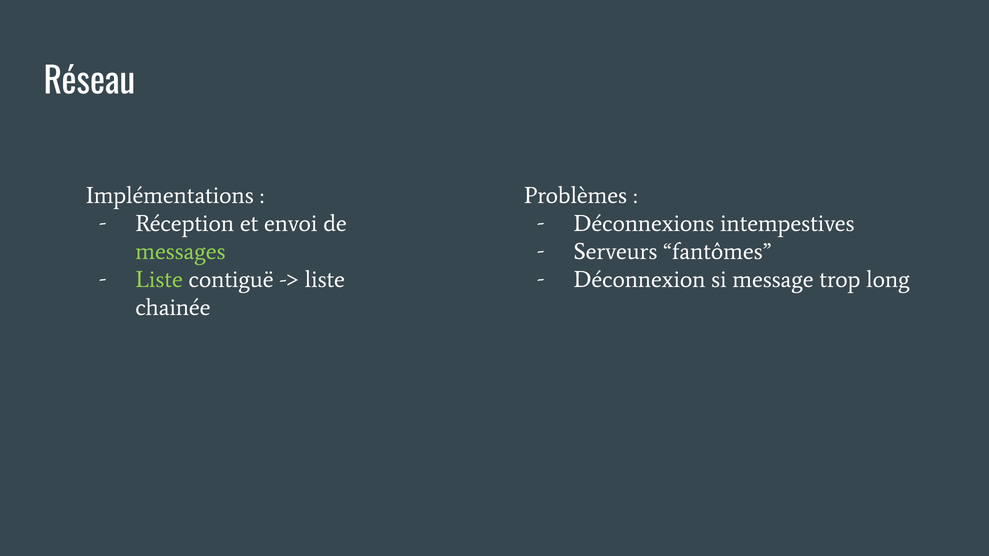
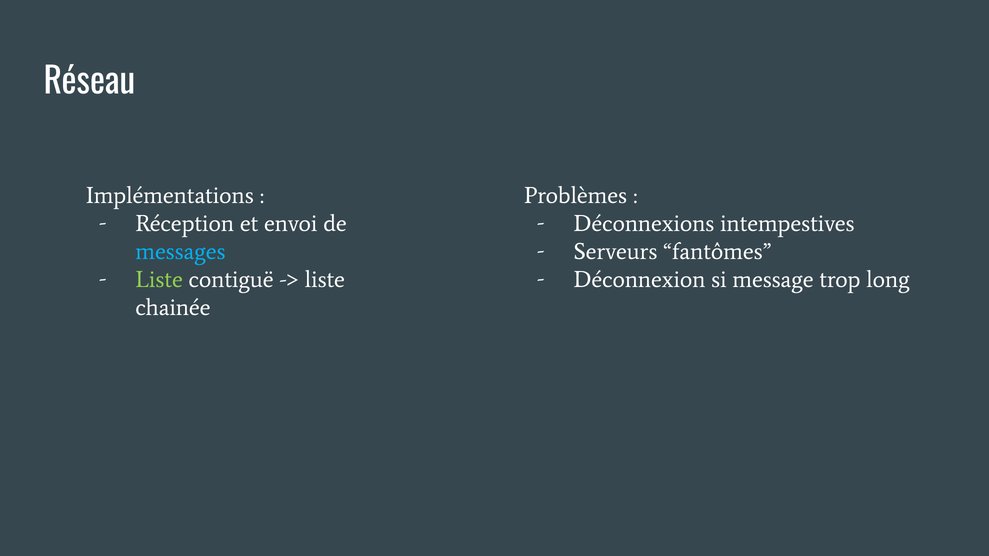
messages colour: light green -> light blue
